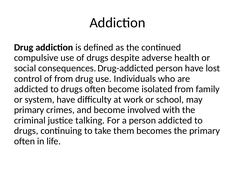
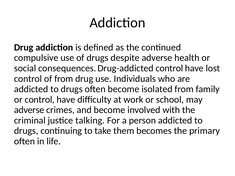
Drug-addicted person: person -> control
or system: system -> control
primary at (29, 110): primary -> adverse
